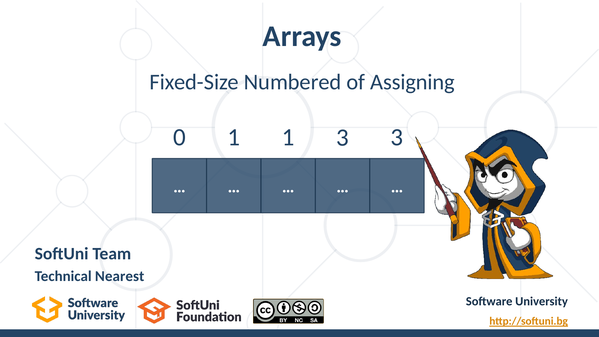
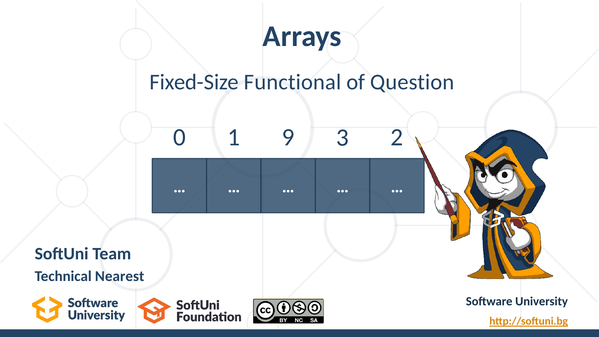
Numbered: Numbered -> Functional
Assigning: Assigning -> Question
1 1: 1 -> 9
3 3: 3 -> 2
